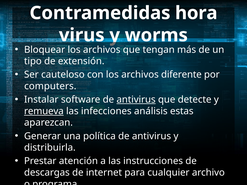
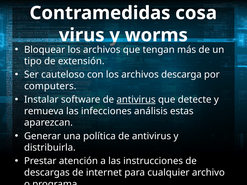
hora: hora -> cosa
diferente: diferente -> descarga
remueva underline: present -> none
